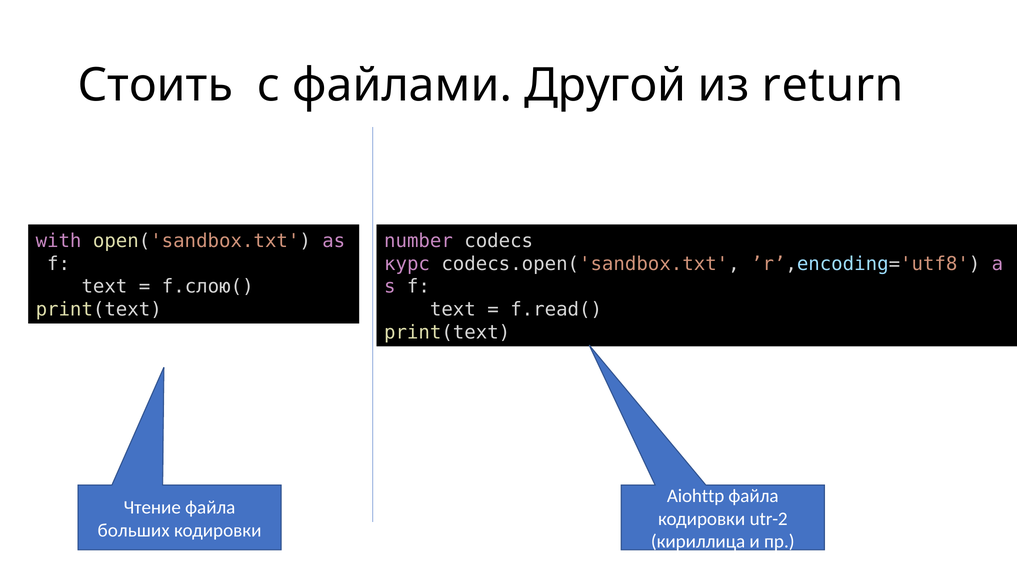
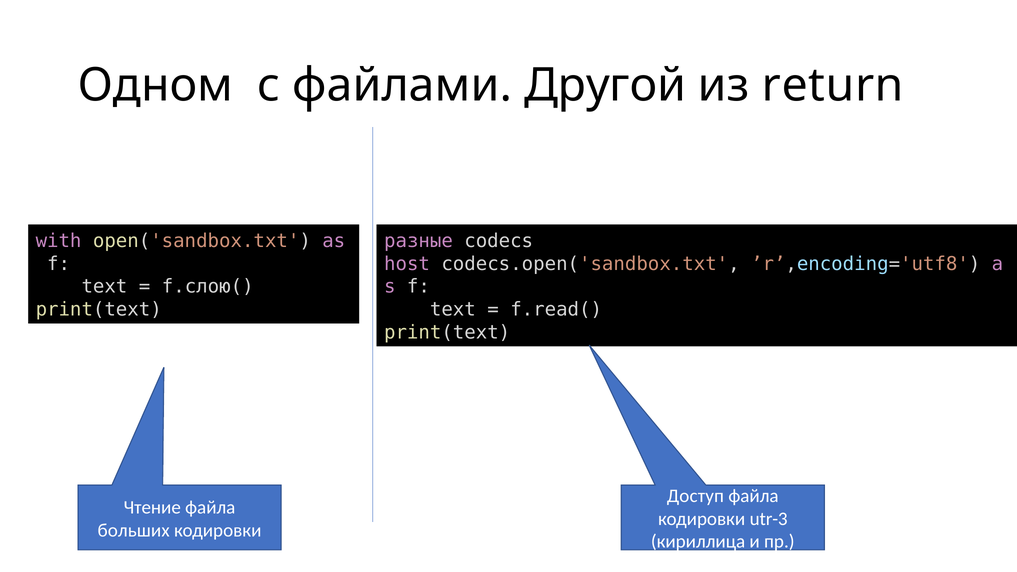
Стоить: Стоить -> Одном
number: number -> разные
курс: курс -> host
Aiohttp: Aiohttp -> Доступ
utr-2: utr-2 -> utr-3
